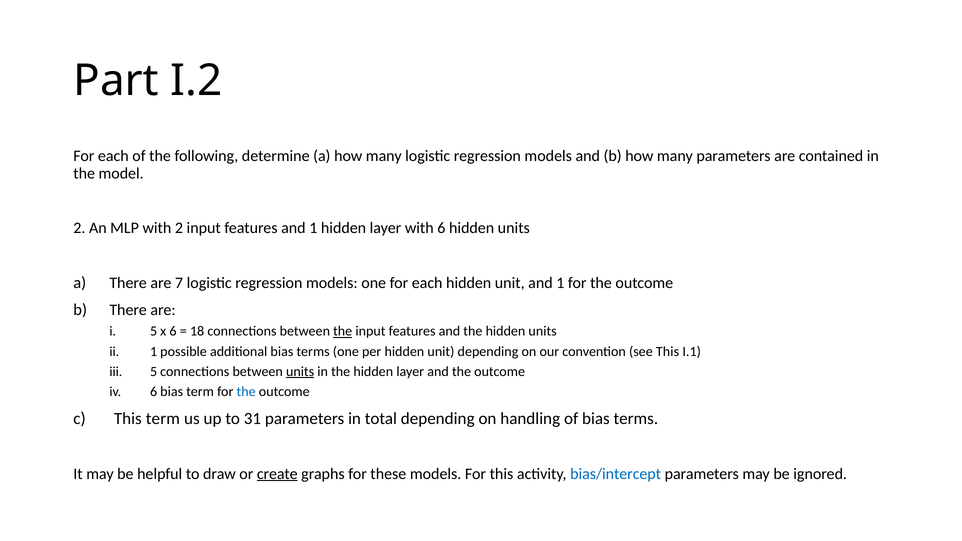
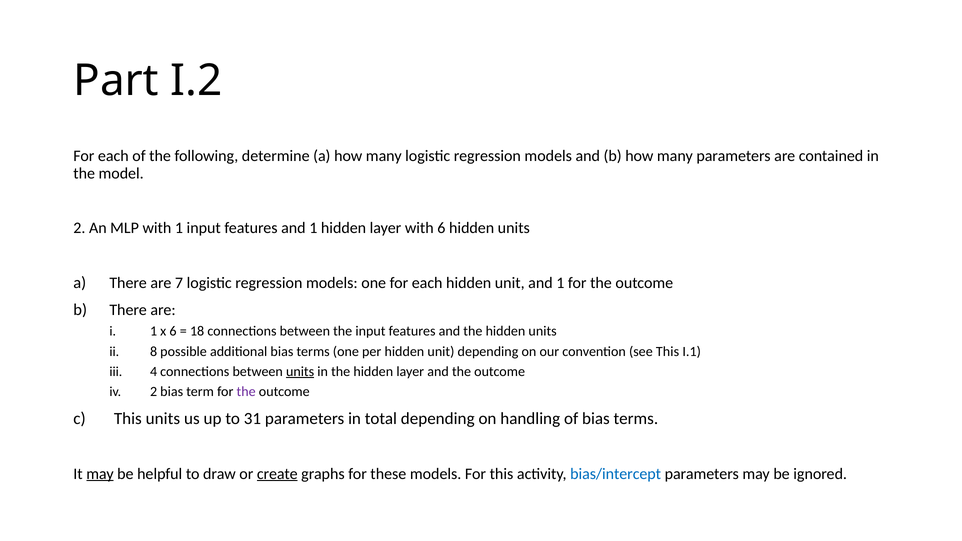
with 2: 2 -> 1
5 at (154, 331): 5 -> 1
the at (343, 331) underline: present -> none
1 at (154, 352): 1 -> 8
5 at (154, 372): 5 -> 4
6 at (154, 392): 6 -> 2
the at (246, 392) colour: blue -> purple
This term: term -> units
may at (100, 474) underline: none -> present
